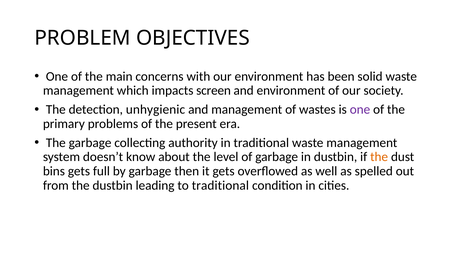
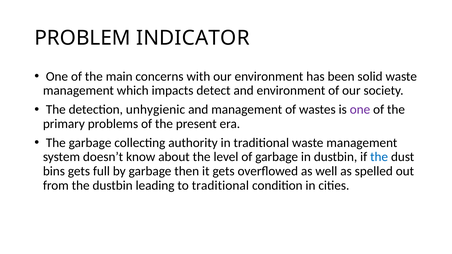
OBJECTIVES: OBJECTIVES -> INDICATOR
screen: screen -> detect
the at (379, 157) colour: orange -> blue
